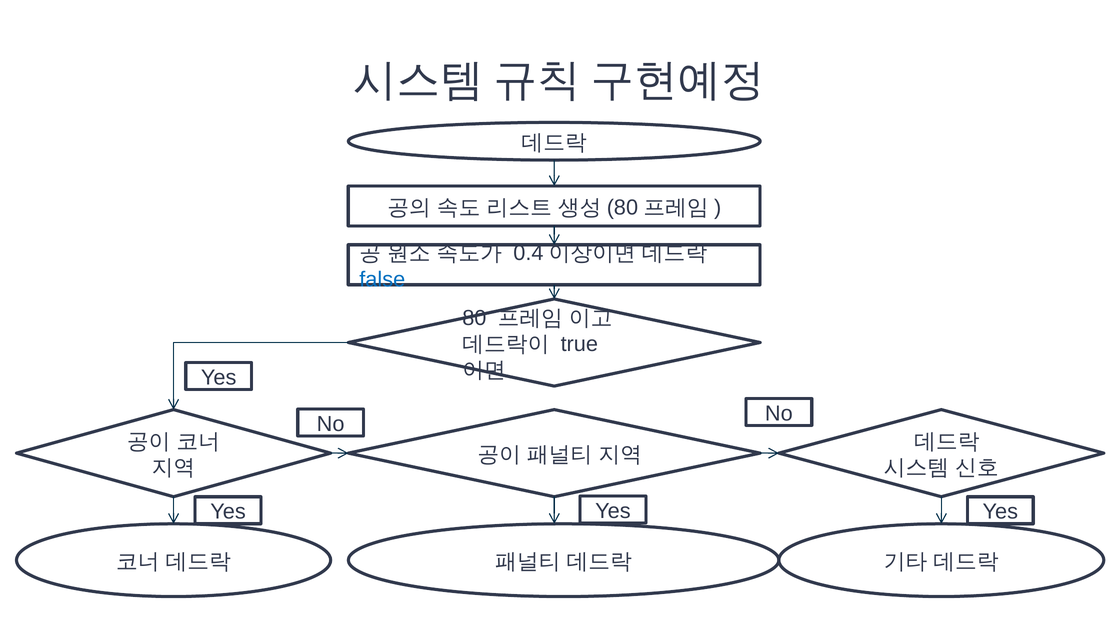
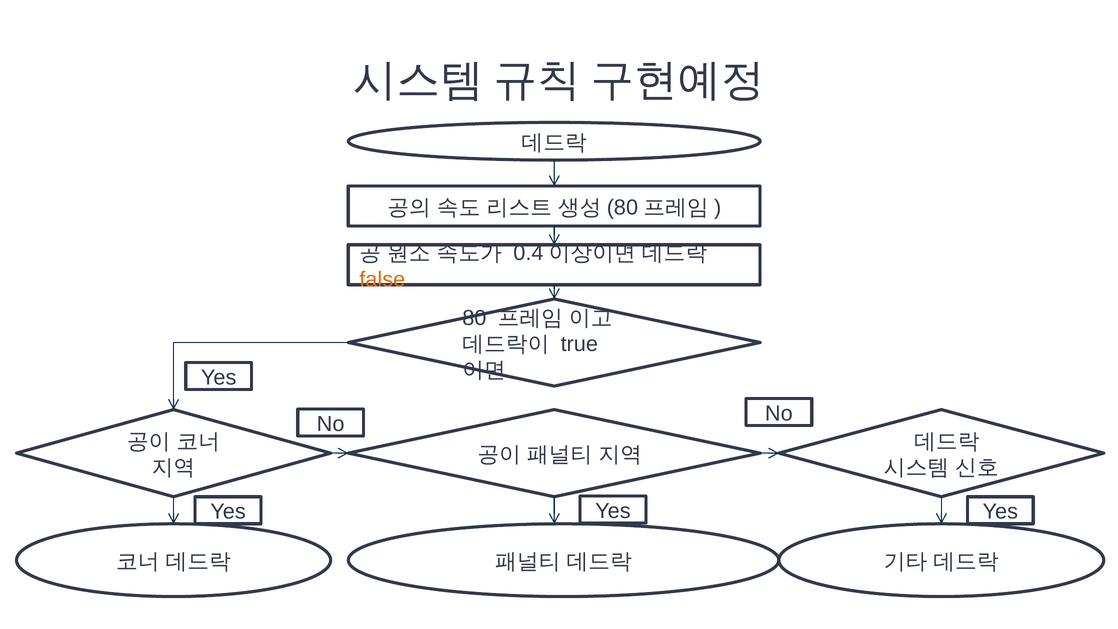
false colour: blue -> orange
